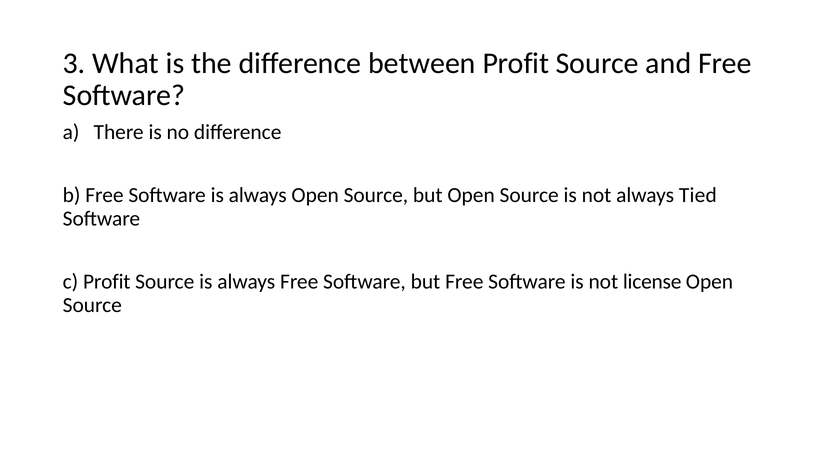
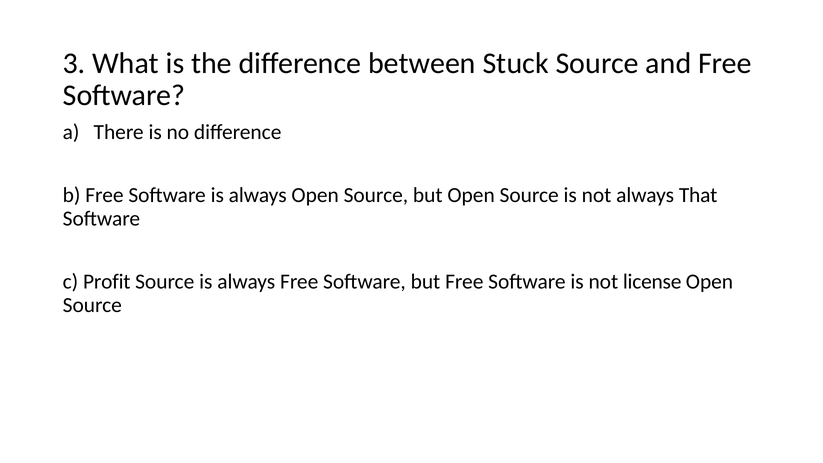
between Profit: Profit -> Stuck
Tied: Tied -> That
